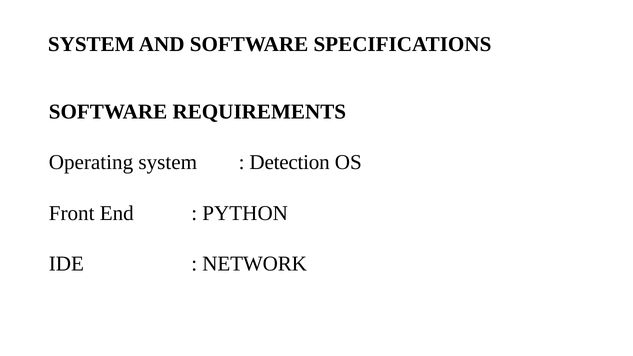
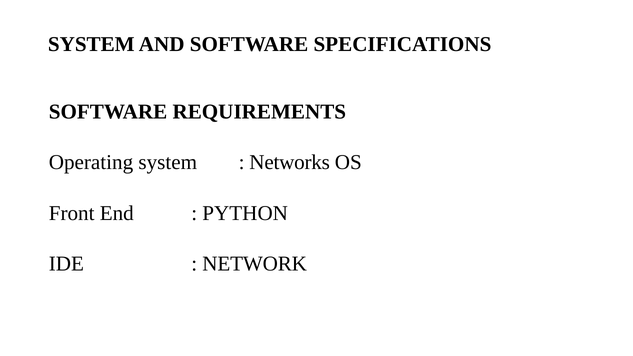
Detection: Detection -> Networks
